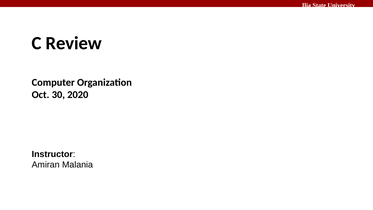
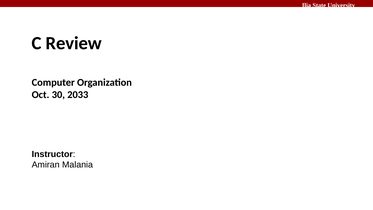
2020: 2020 -> 2033
